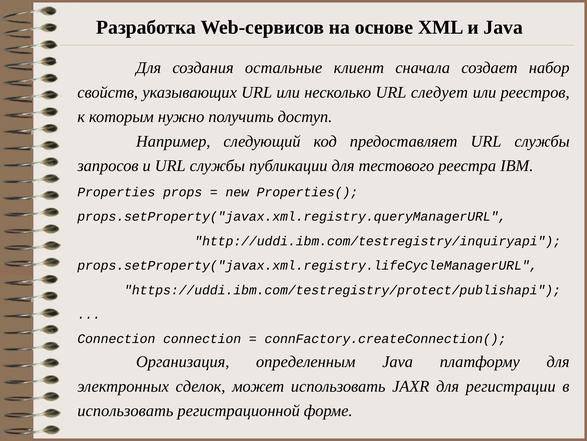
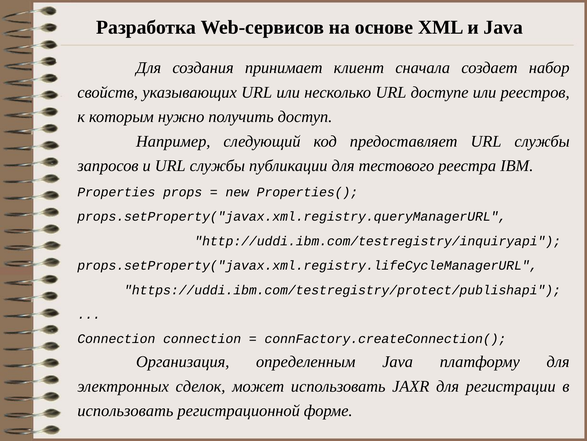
остальные: остальные -> принимает
следует: следует -> доступе
